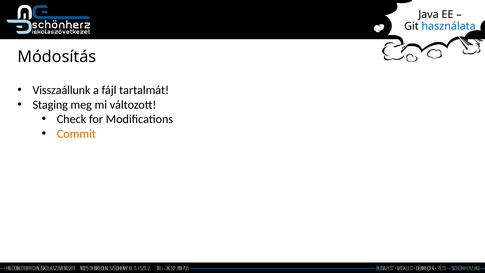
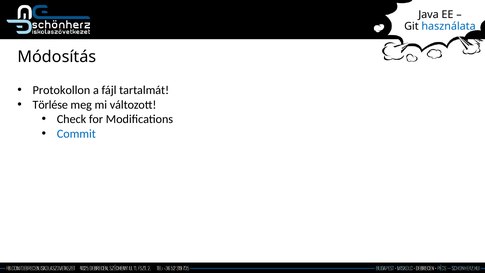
Visszaállunk: Visszaállunk -> Protokollon
Staging: Staging -> Törlése
Commit colour: orange -> blue
